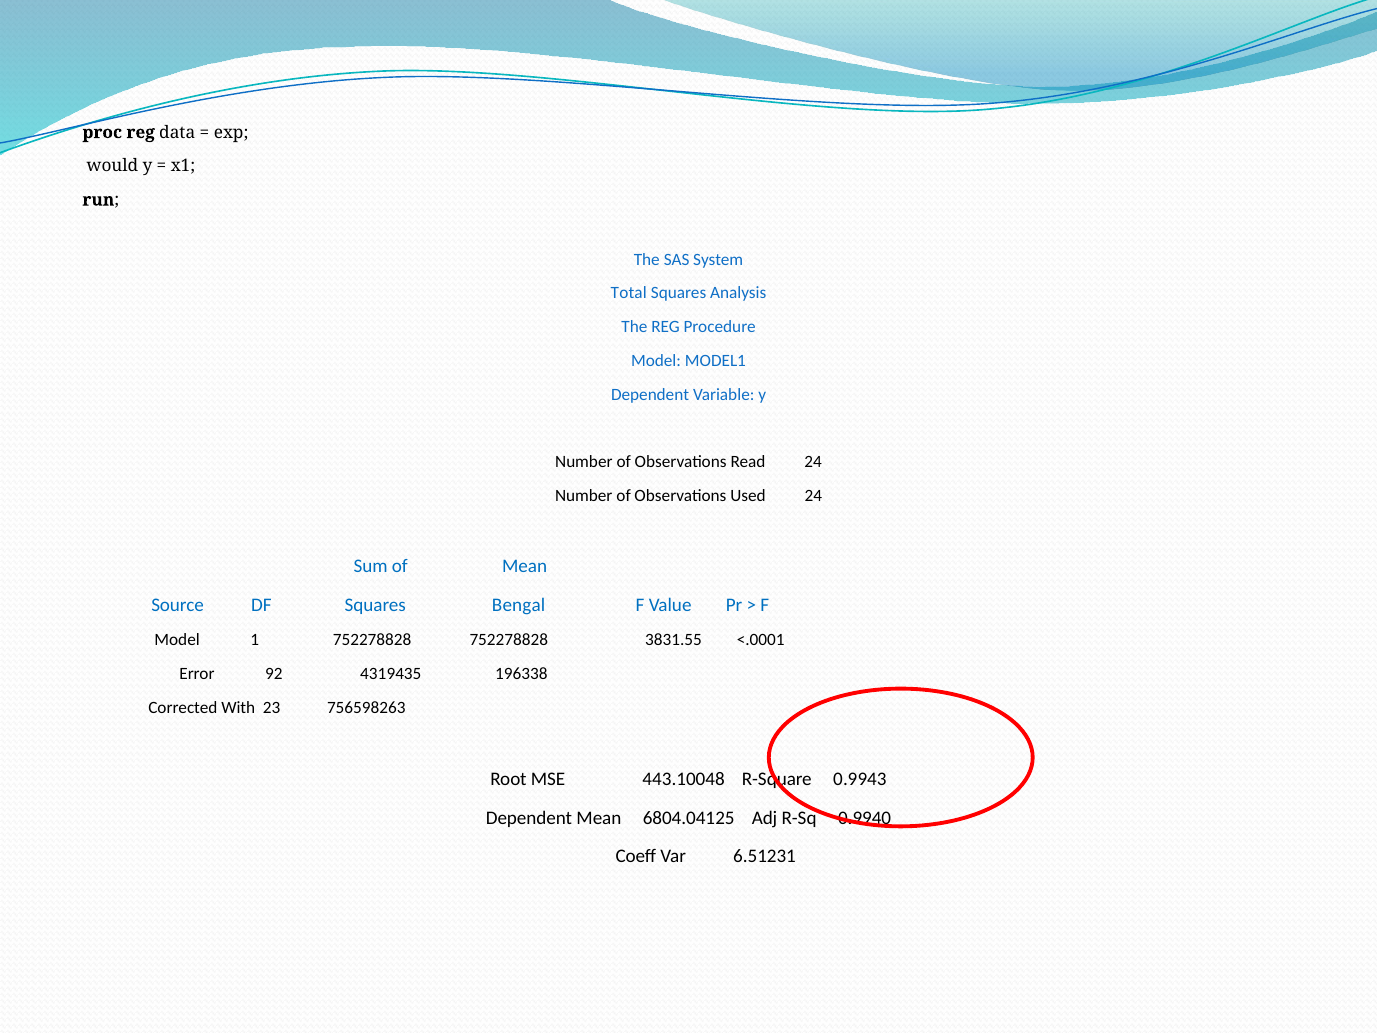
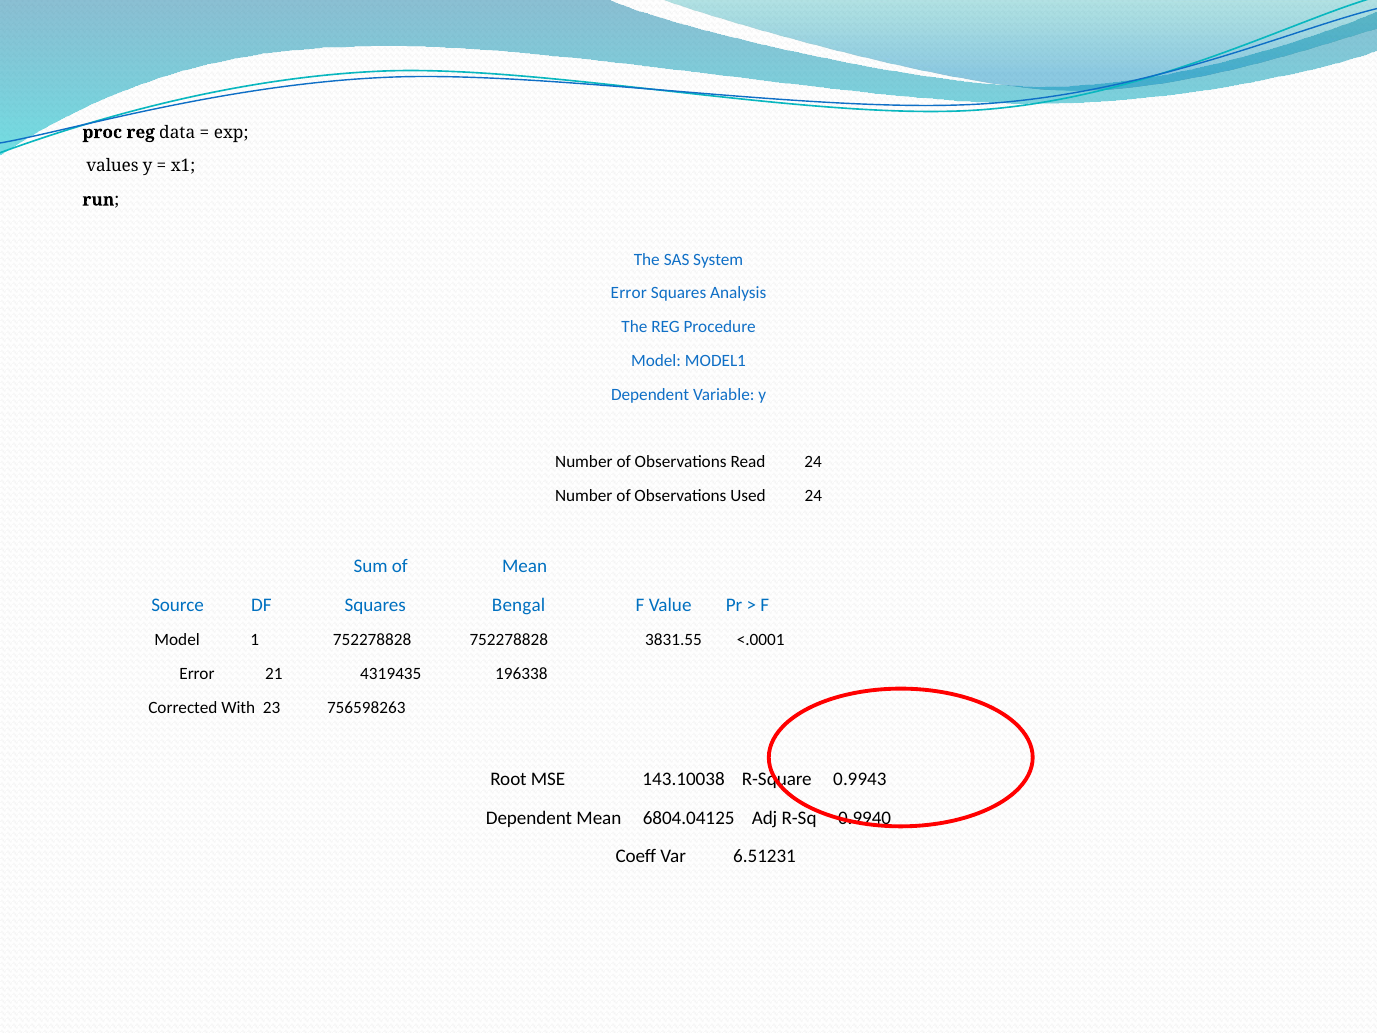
would: would -> values
Total at (629, 293): Total -> Error
92: 92 -> 21
443.10048: 443.10048 -> 143.10038
